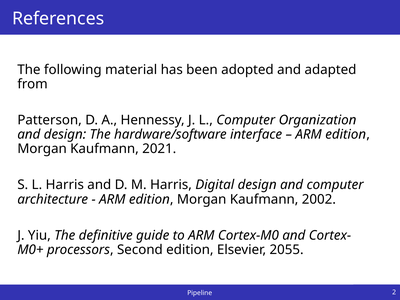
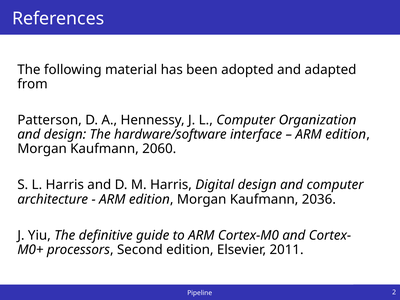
2021: 2021 -> 2060
2002: 2002 -> 2036
2055: 2055 -> 2011
